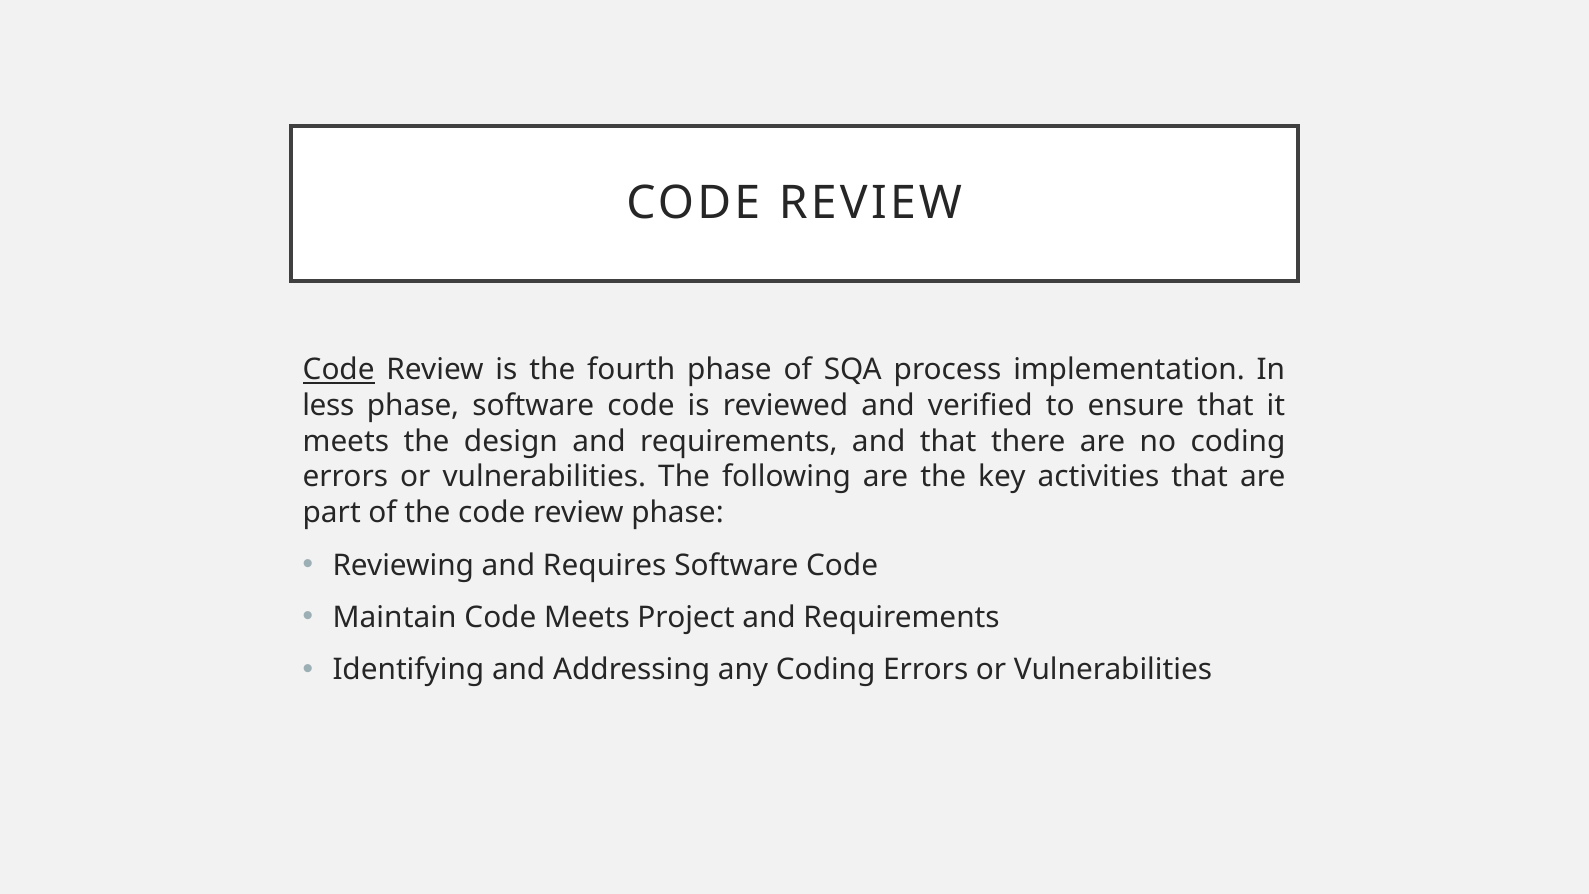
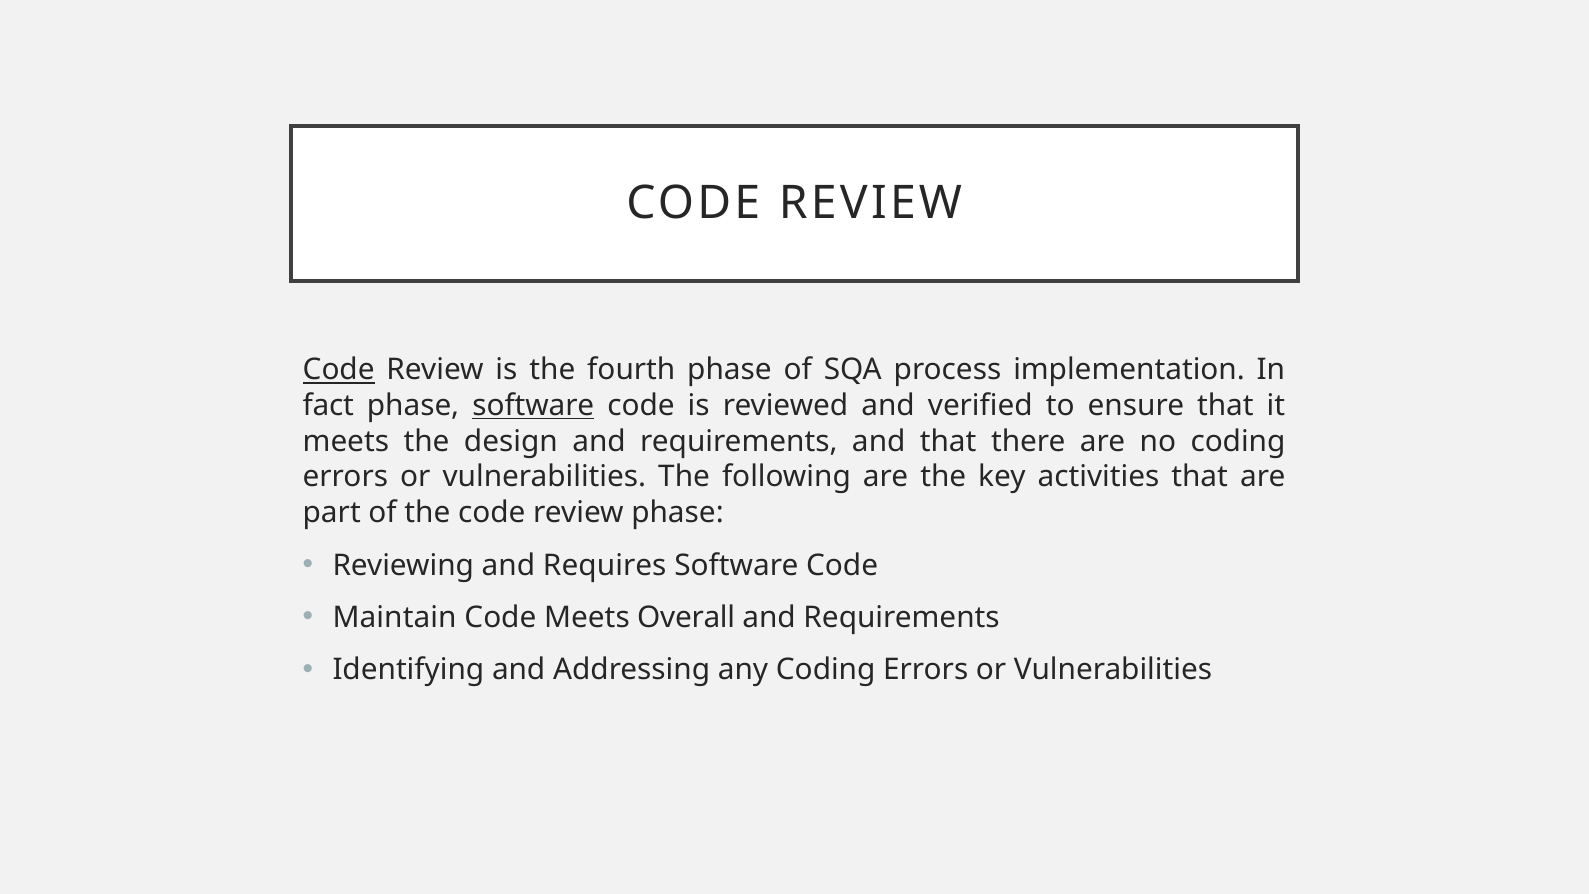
less: less -> fact
software at (533, 405) underline: none -> present
Project: Project -> Overall
